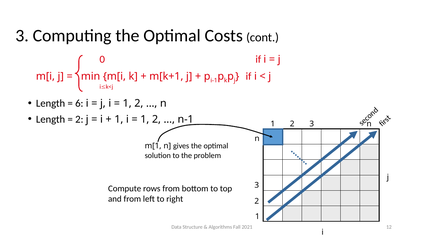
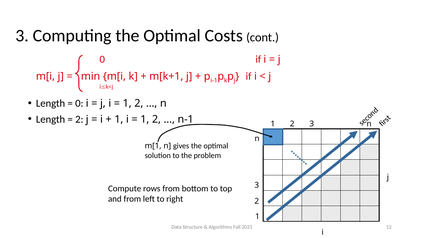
6 at (79, 104): 6 -> 0
